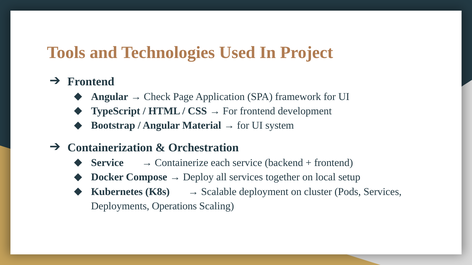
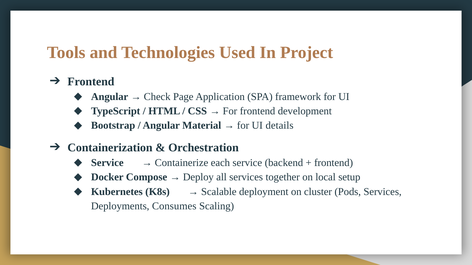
system: system -> details
Operations: Operations -> Consumes
